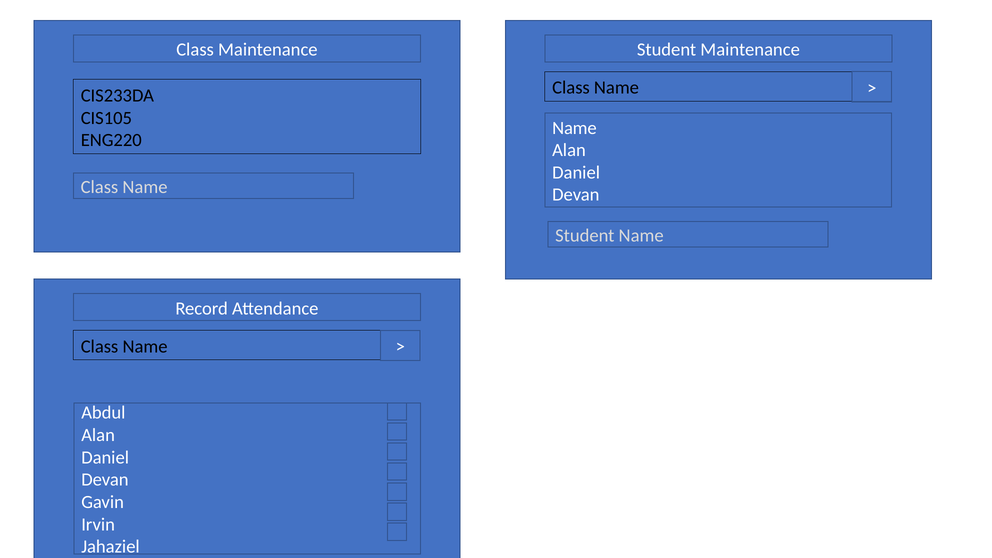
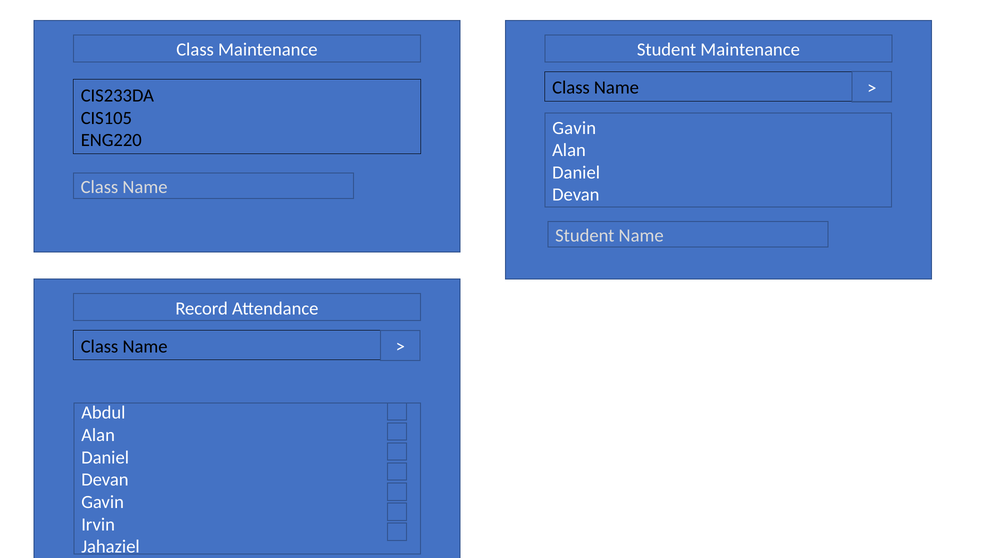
Name at (574, 128): Name -> Gavin
